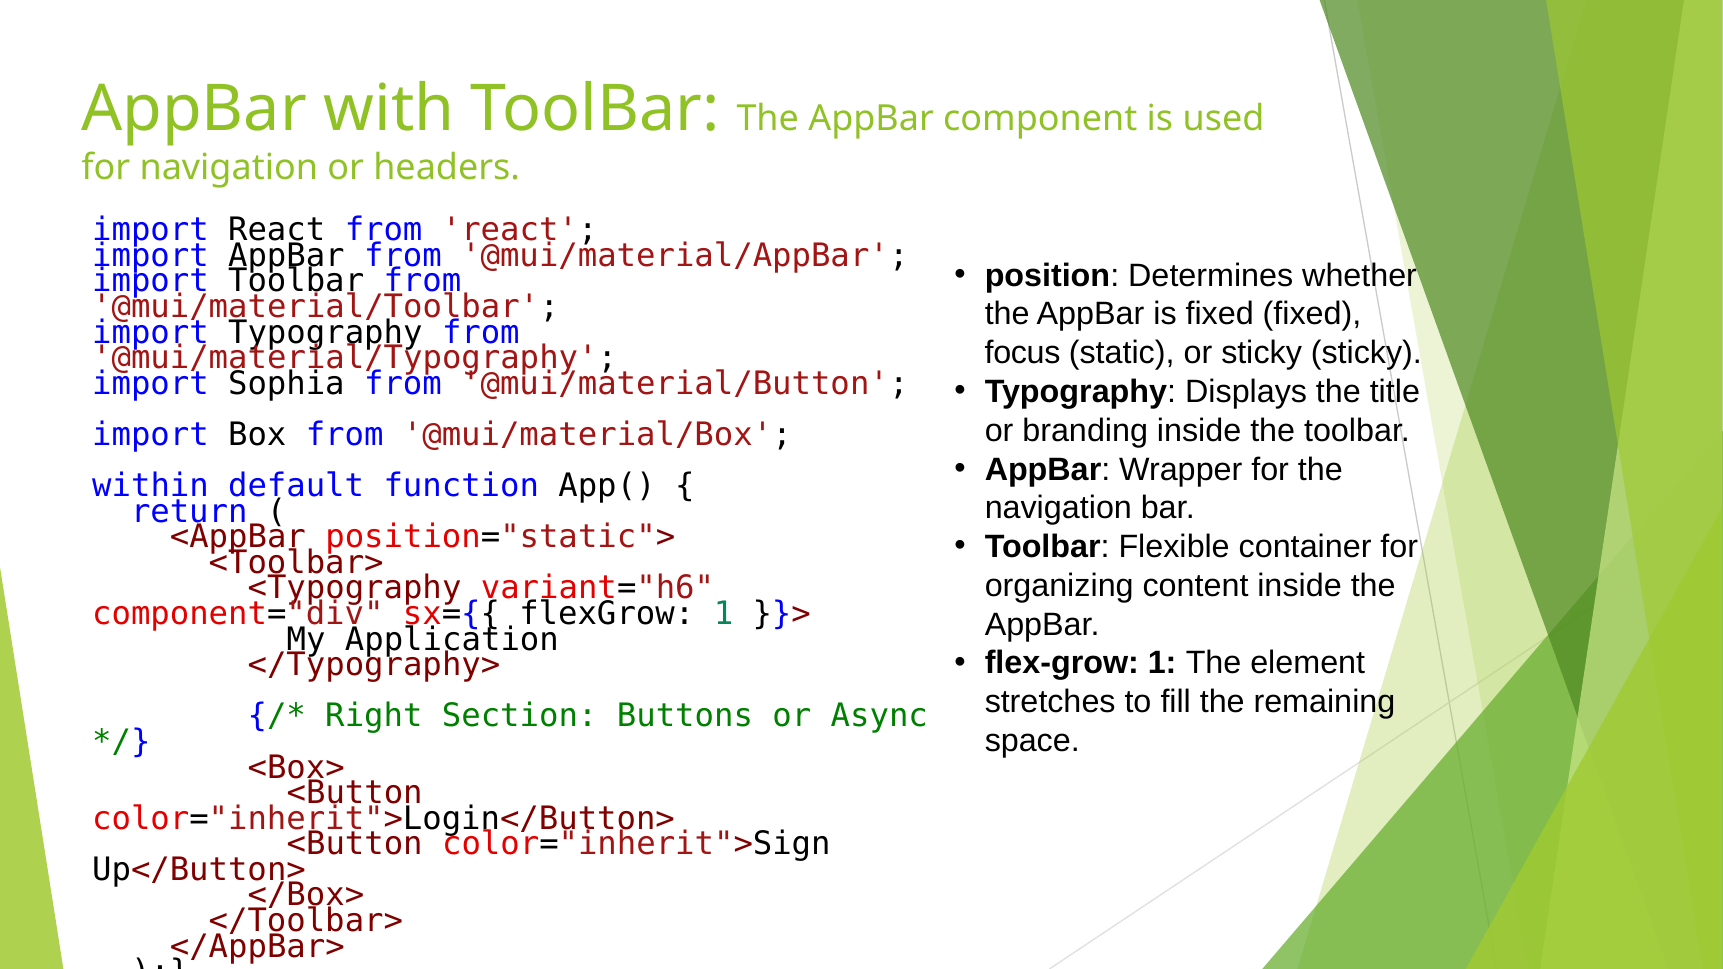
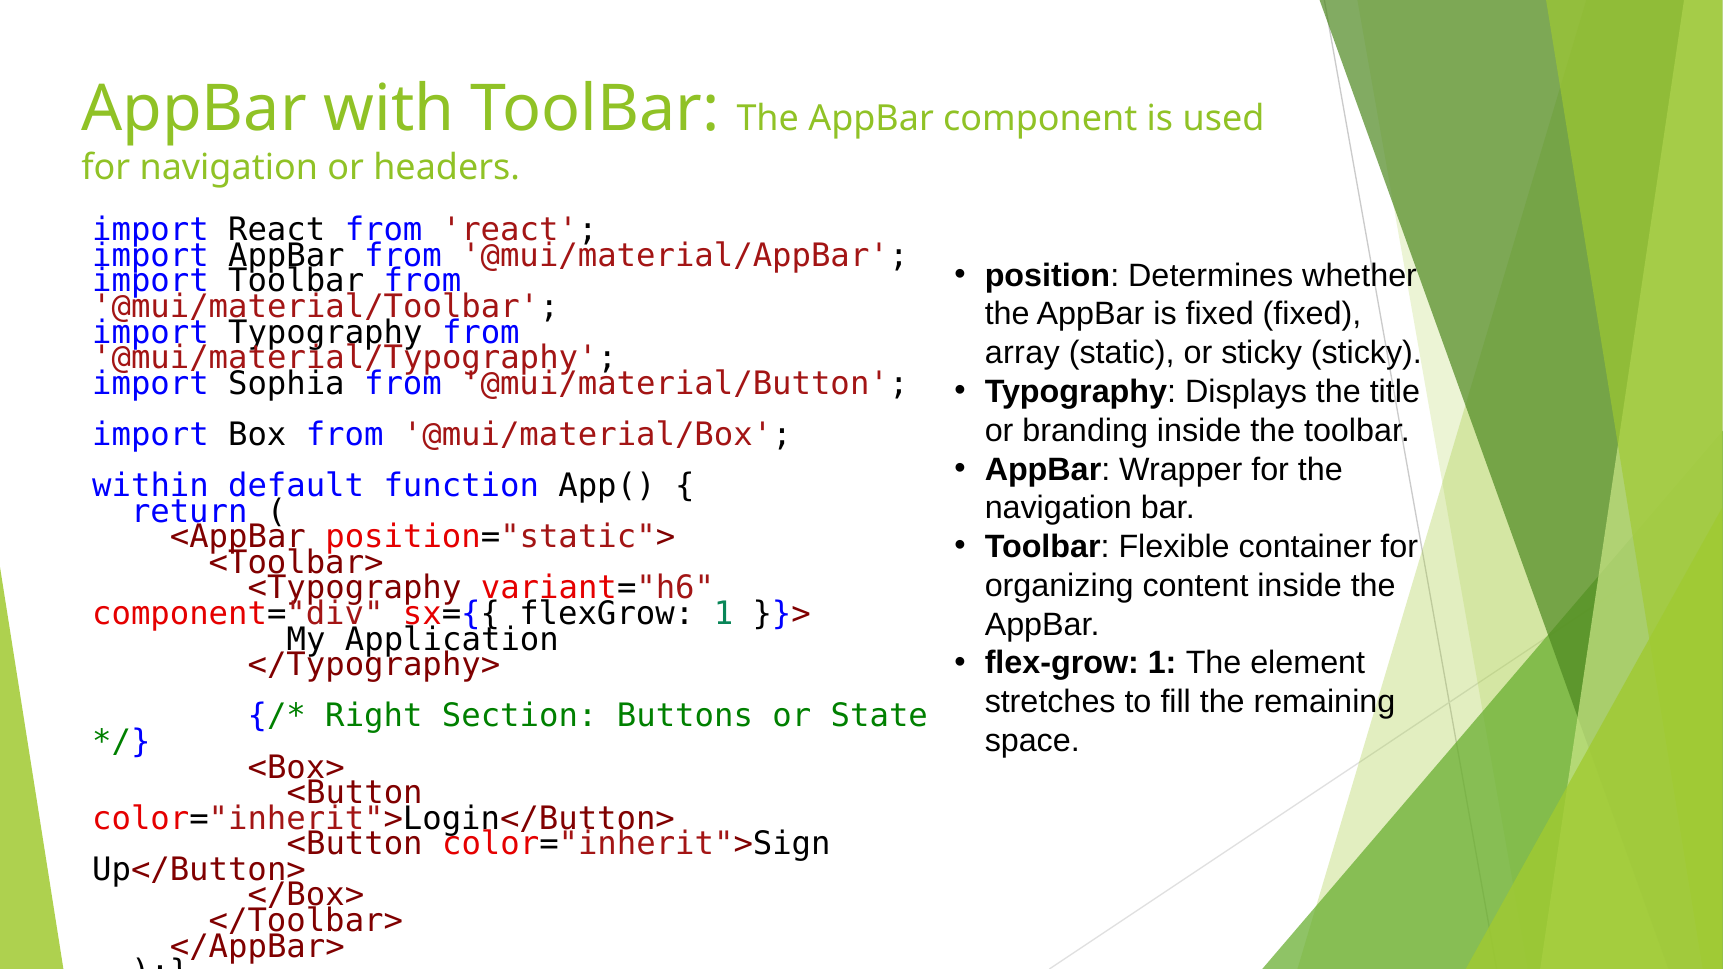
focus: focus -> array
Async: Async -> State
